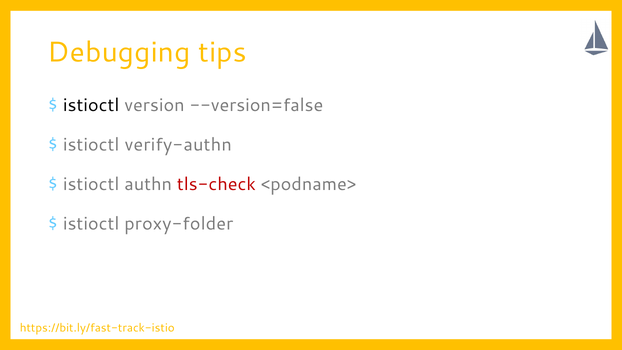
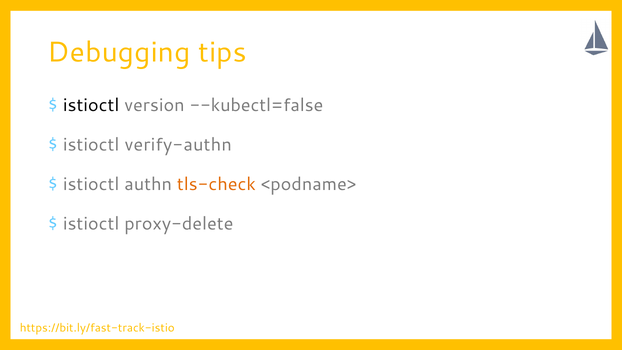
--version=false: --version=false -> --kubectl=false
tls-check colour: red -> orange
proxy-folder: proxy-folder -> proxy-delete
